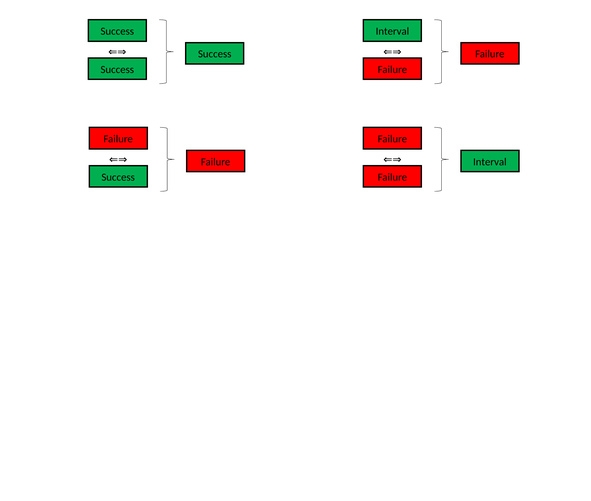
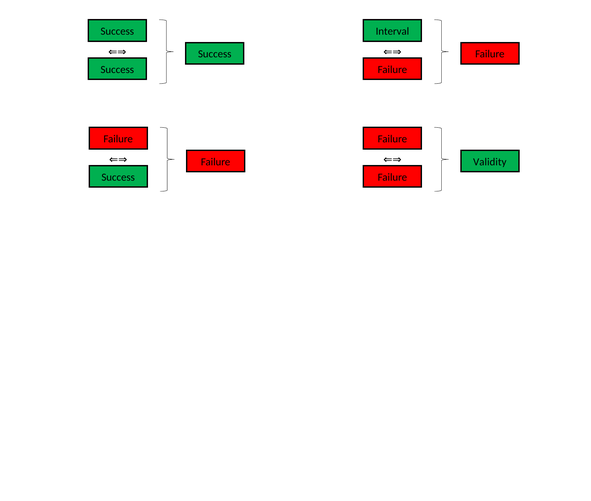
Interval at (490, 162): Interval -> Validity
